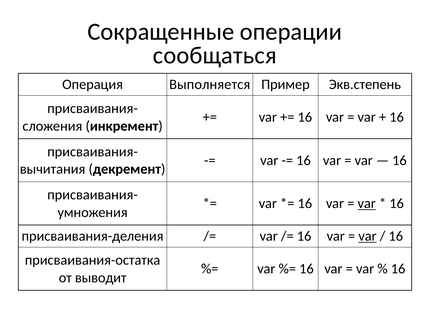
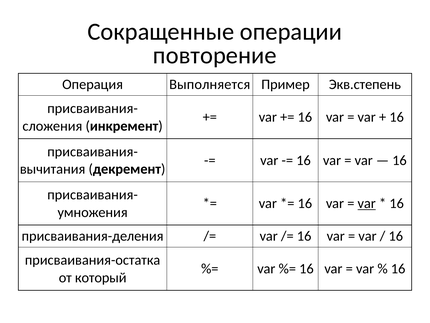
сообщаться: сообщаться -> повторение
var at (367, 236) underline: present -> none
выводит: выводит -> который
